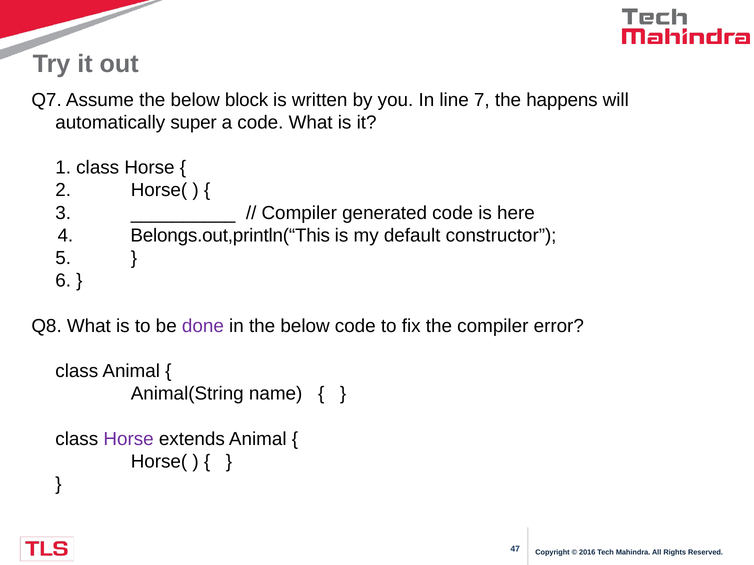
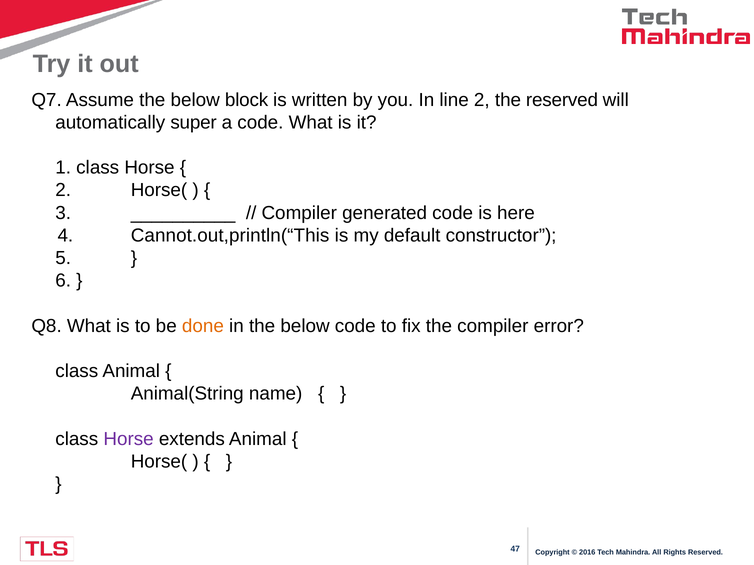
line 7: 7 -> 2
the happens: happens -> reserved
Belongs.out,println(“This: Belongs.out,println(“This -> Cannot.out,println(“This
done colour: purple -> orange
